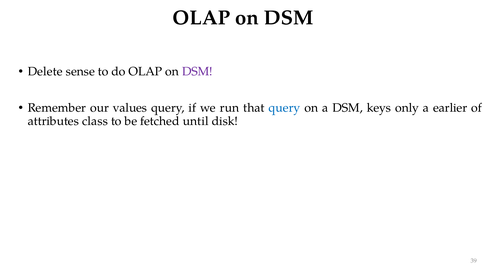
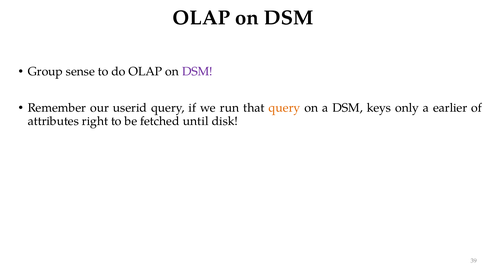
Delete: Delete -> Group
values: values -> userid
query at (284, 108) colour: blue -> orange
class: class -> right
